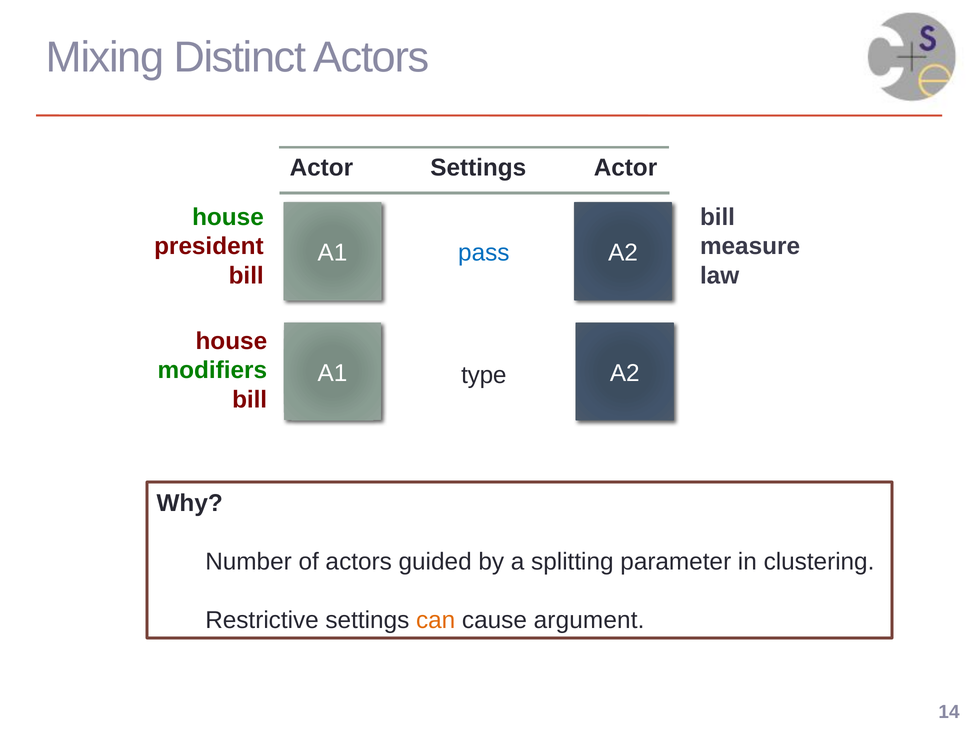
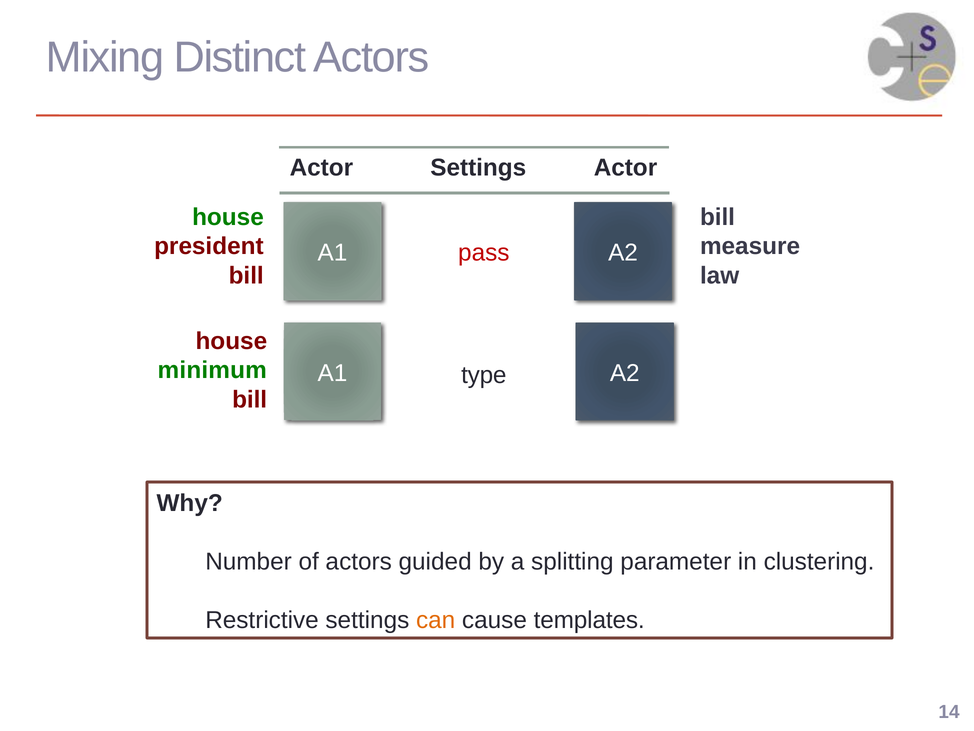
pass colour: blue -> red
modifiers: modifiers -> minimum
argument: argument -> templates
